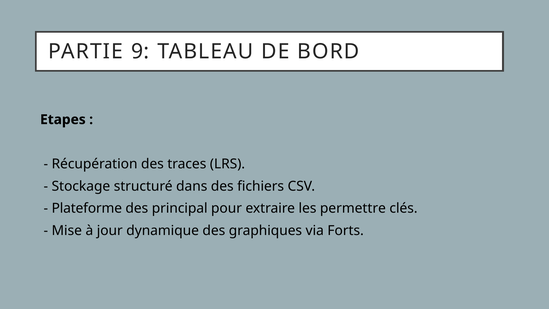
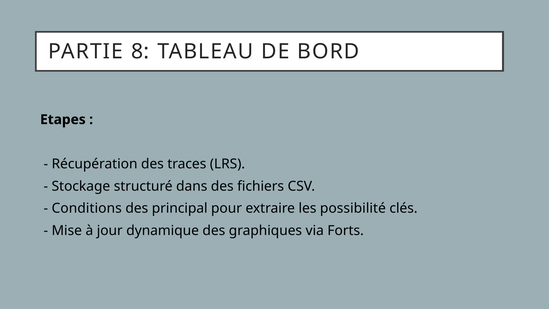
9: 9 -> 8
Plateforme: Plateforme -> Conditions
permettre: permettre -> possibilité
